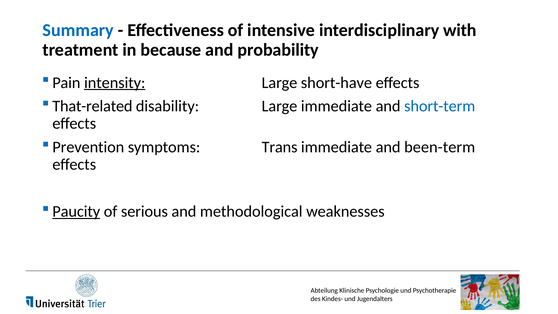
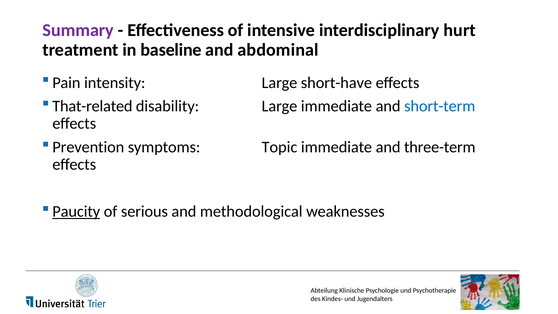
Summary colour: blue -> purple
with: with -> hurt
because: because -> baseline
probability: probability -> abdominal
intensity underline: present -> none
Trans: Trans -> Topic
been-term: been-term -> three-term
